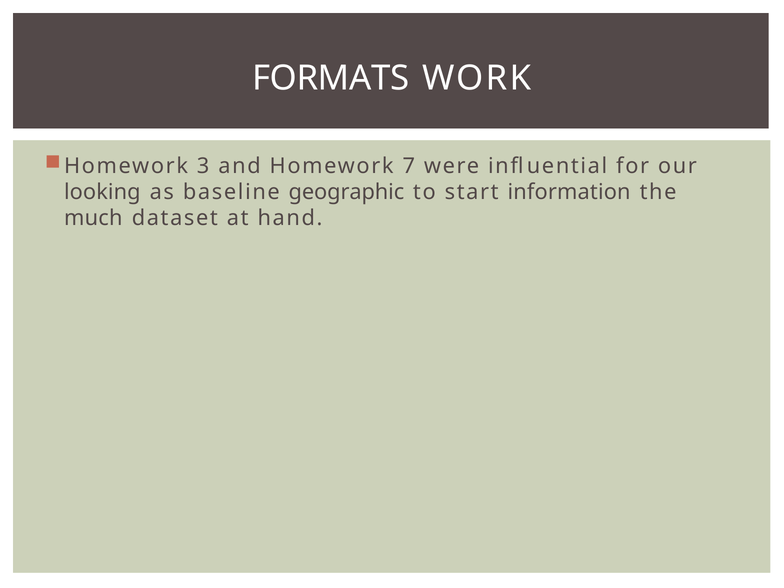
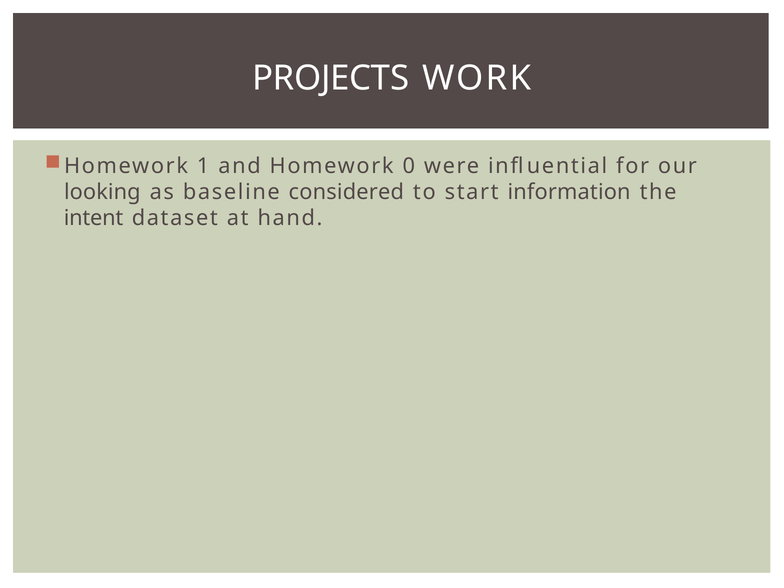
FORMATS: FORMATS -> PROJECTS
3: 3 -> 1
7: 7 -> 0
geographic: geographic -> considered
much: much -> intent
